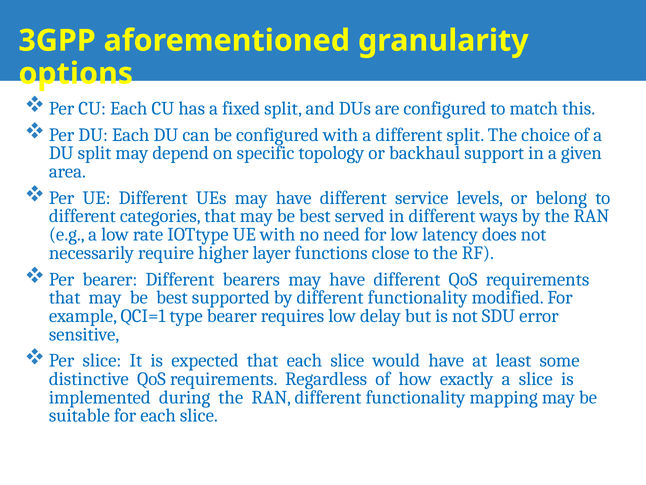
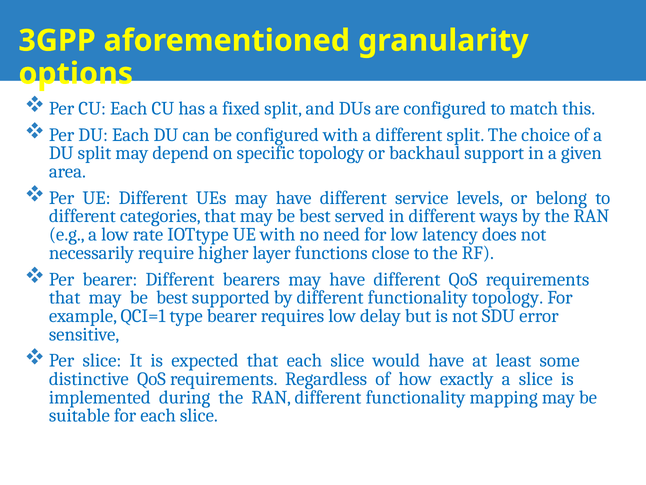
functionality modified: modified -> topology
